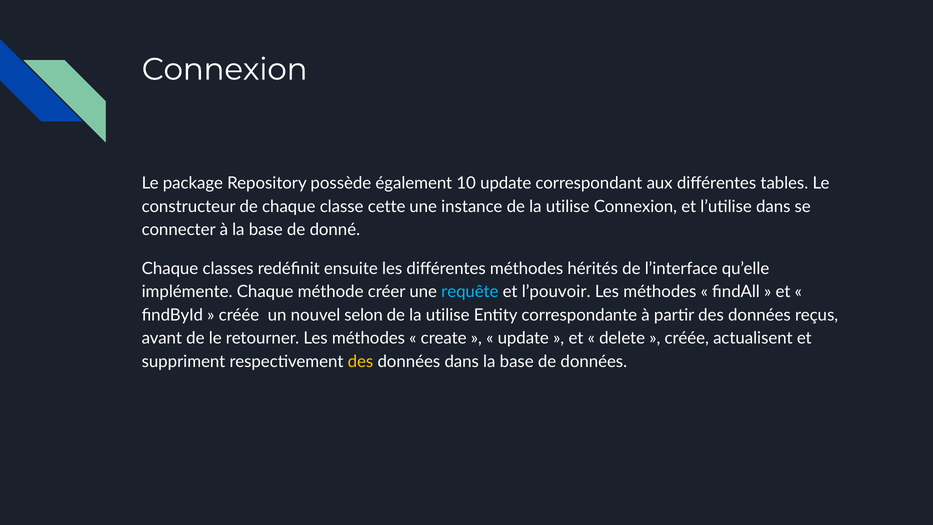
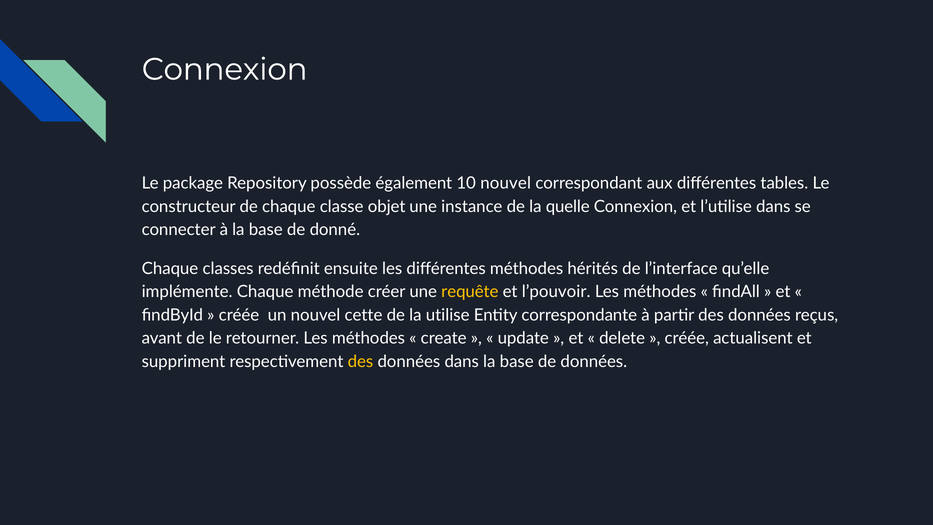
10 update: update -> nouvel
cette: cette -> objet
instance de la utilise: utilise -> quelle
requête colour: light blue -> yellow
selon: selon -> cette
